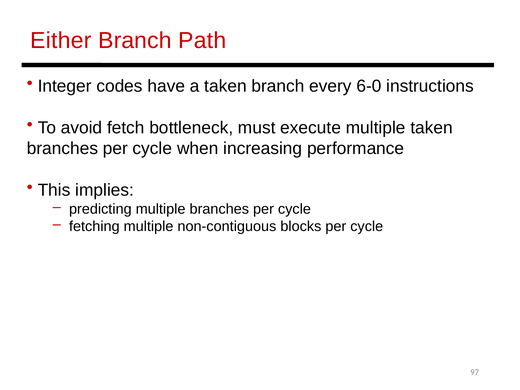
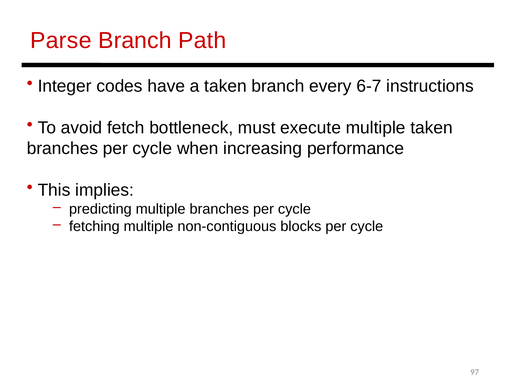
Either: Either -> Parse
6-0: 6-0 -> 6-7
